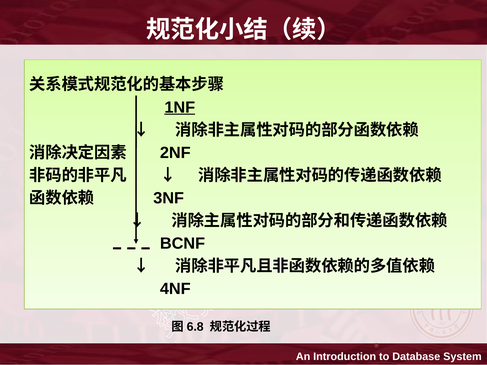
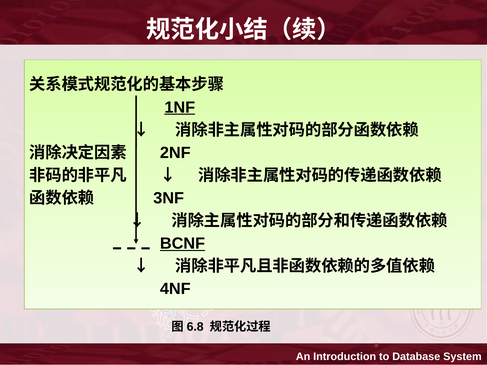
BCNF underline: none -> present
